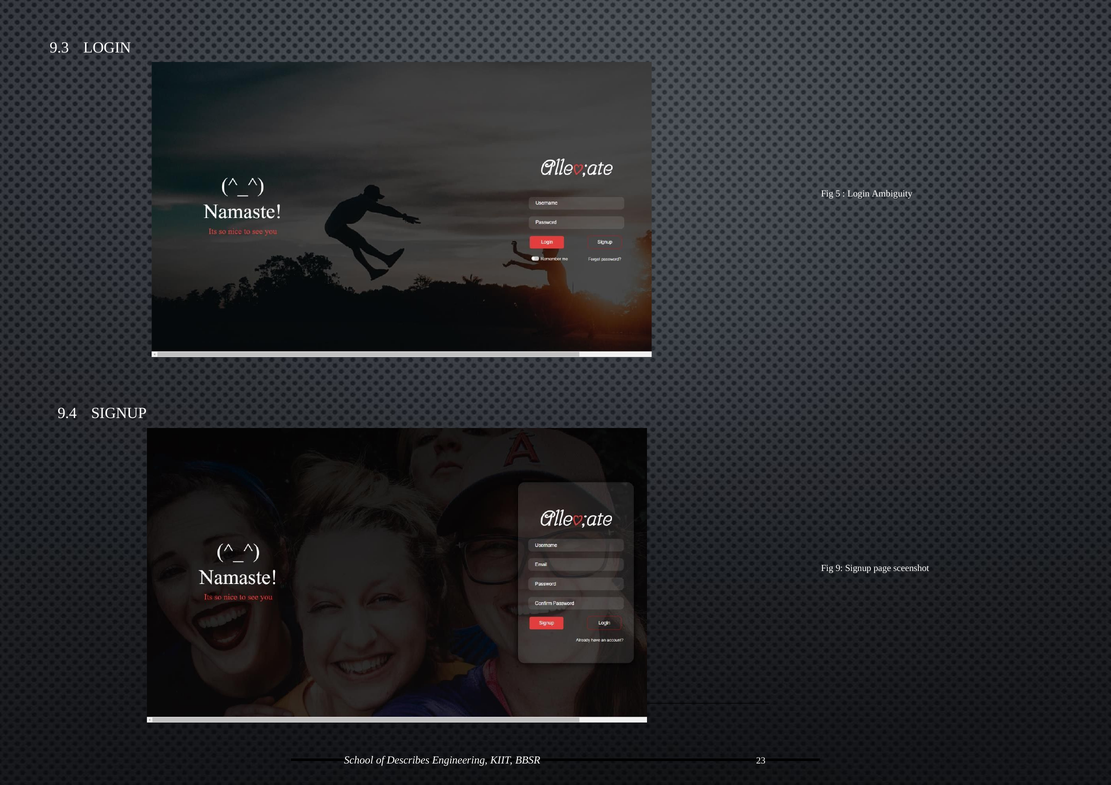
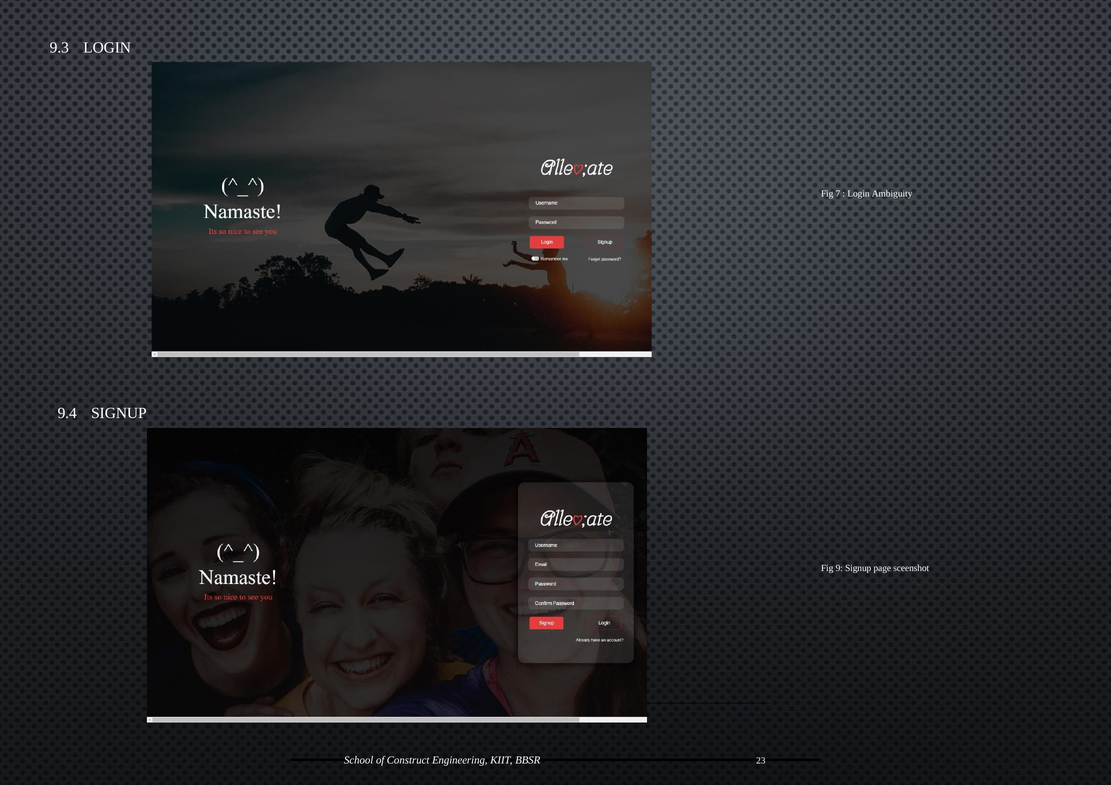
5: 5 -> 7
Describes: Describes -> Construct
